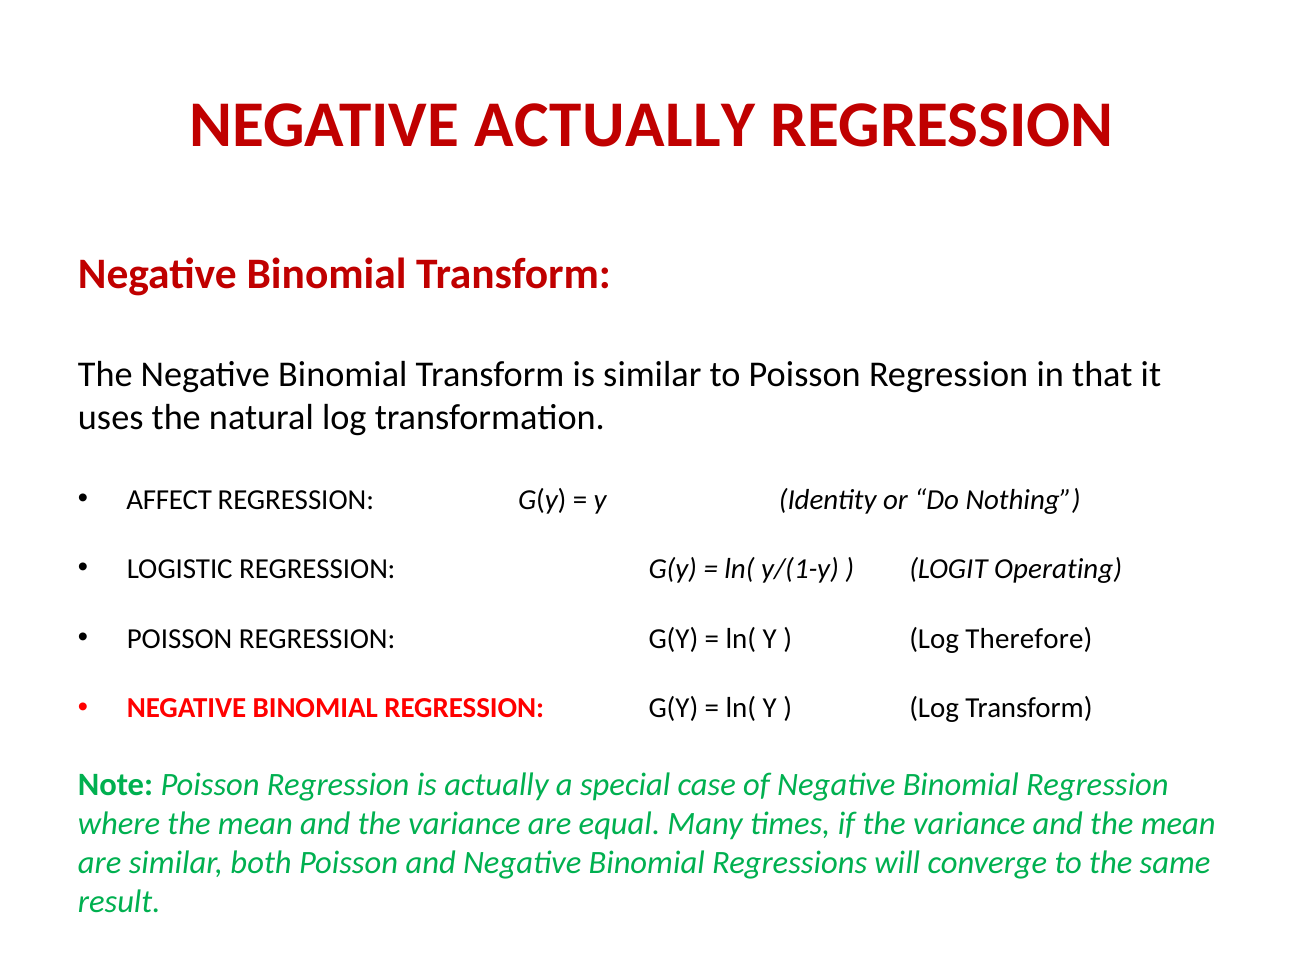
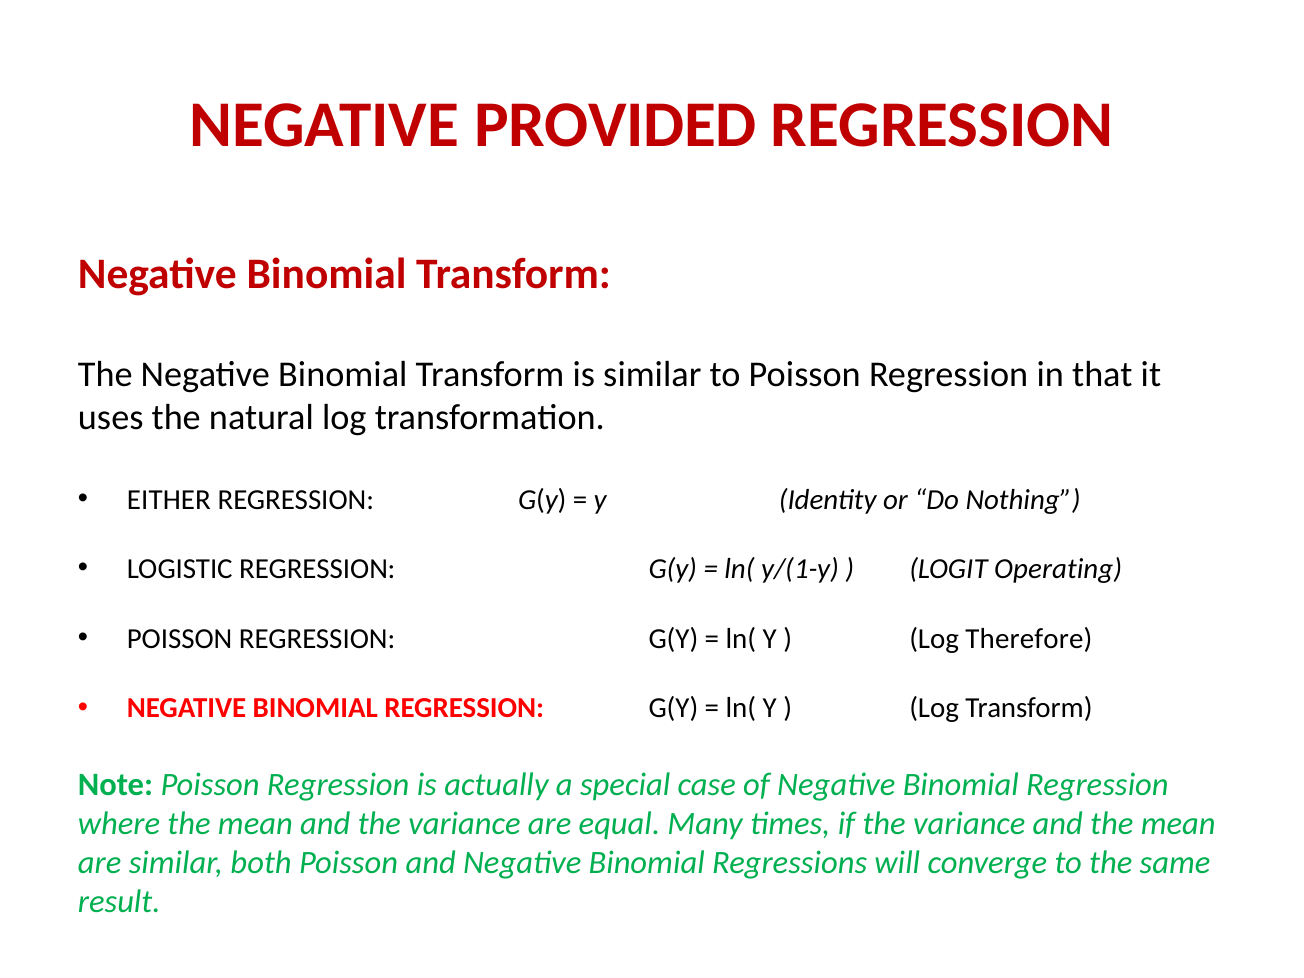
NEGATIVE ACTUALLY: ACTUALLY -> PROVIDED
AFFECT: AFFECT -> EITHER
